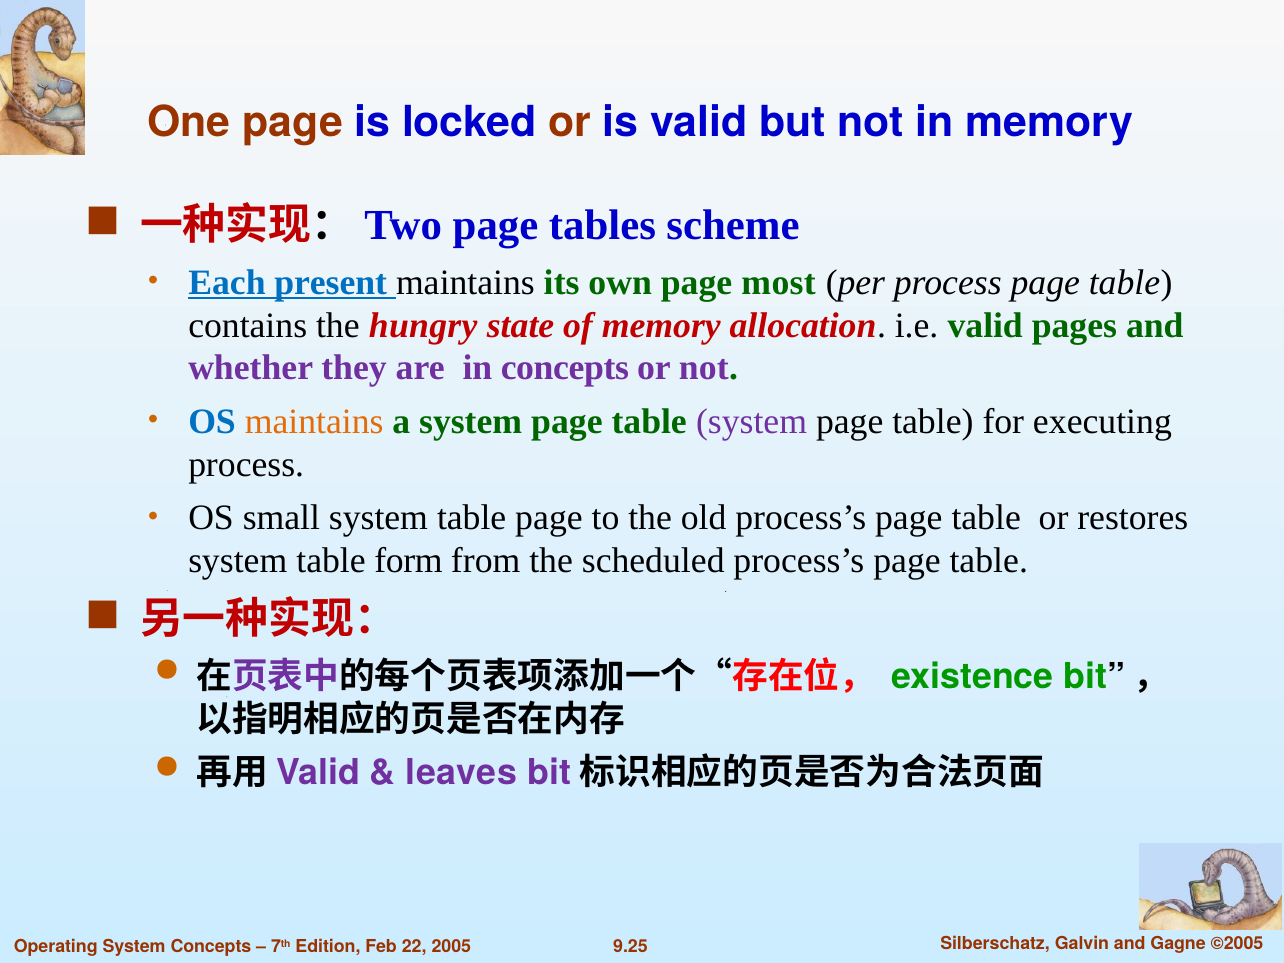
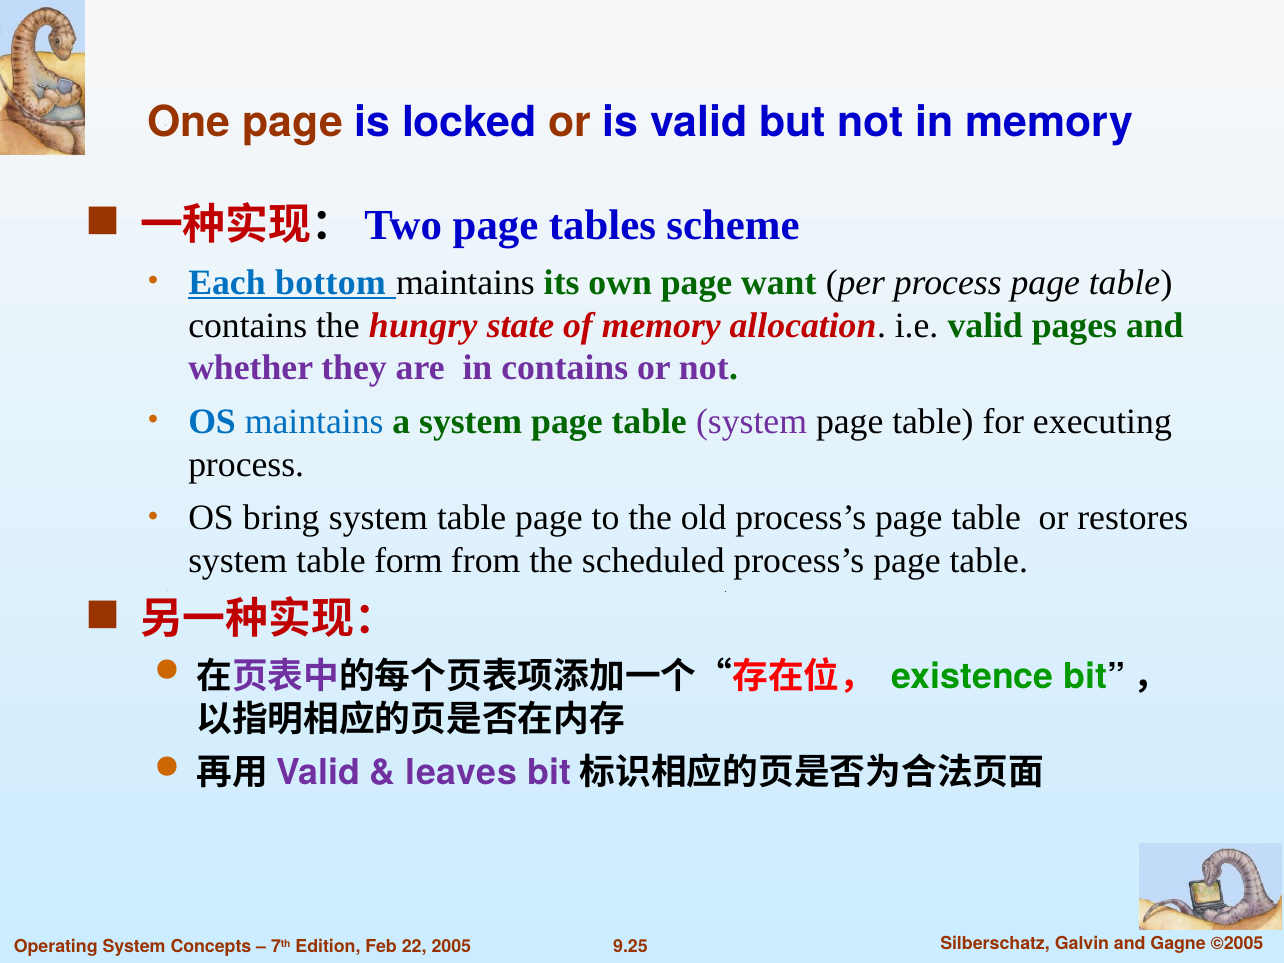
present: present -> bottom
most: most -> want
in concepts: concepts -> contains
maintains at (314, 422) colour: orange -> blue
small: small -> bring
